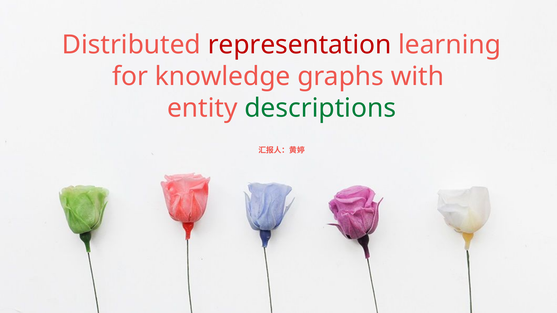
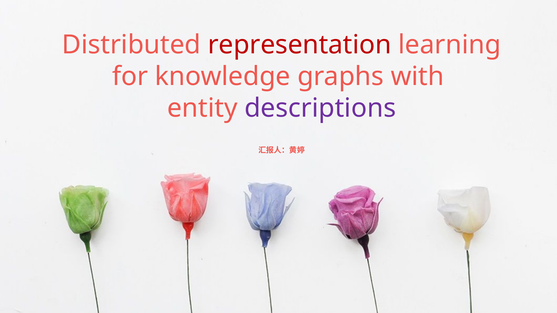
descriptions colour: green -> purple
